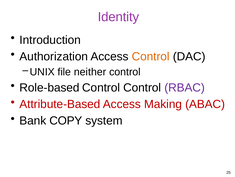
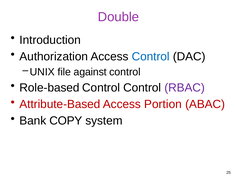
Identity: Identity -> Double
Control at (151, 56) colour: orange -> blue
neither: neither -> against
Making: Making -> Portion
